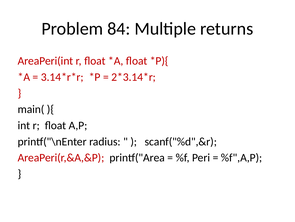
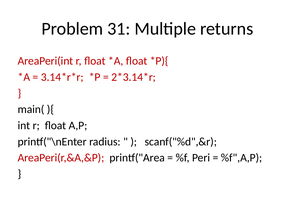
84: 84 -> 31
